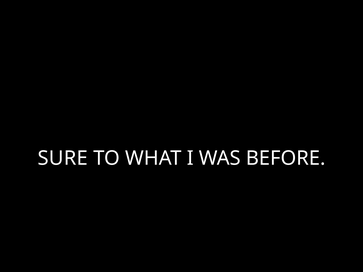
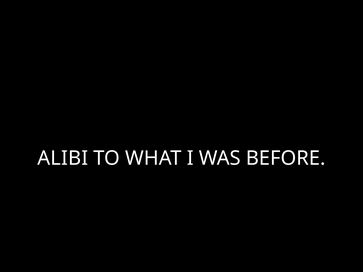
SURE: SURE -> ALIBI
